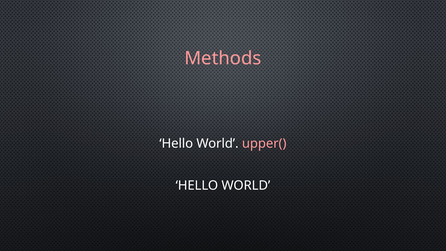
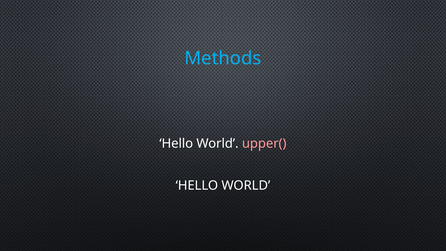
Methods colour: pink -> light blue
